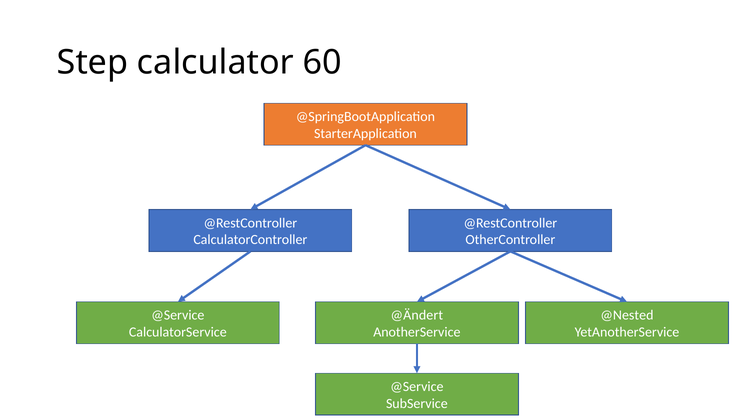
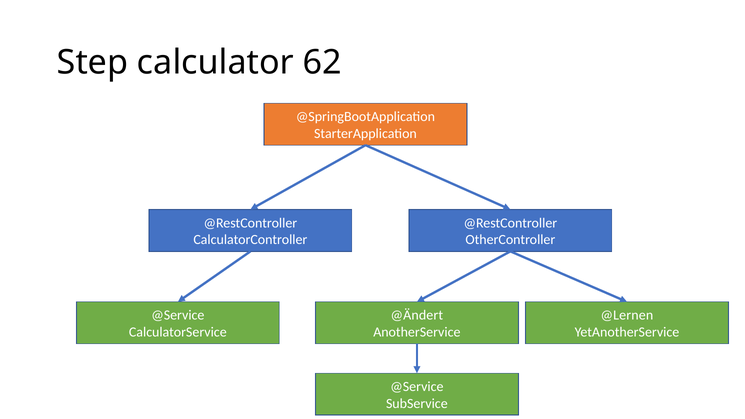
60: 60 -> 62
@Nested: @Nested -> @Lernen
